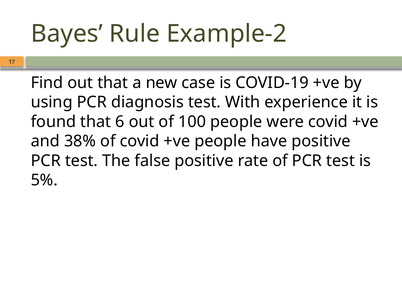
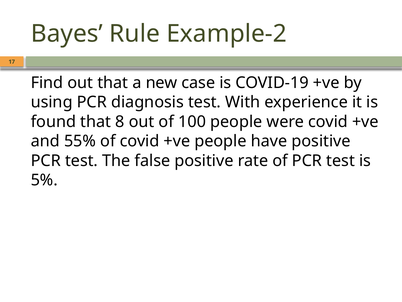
6: 6 -> 8
38%: 38% -> 55%
